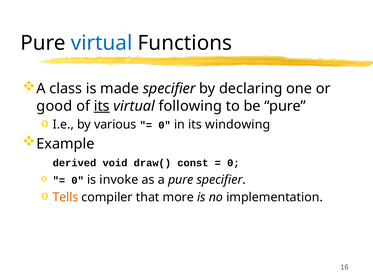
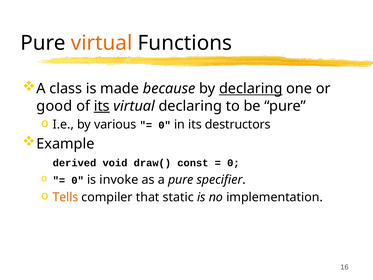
virtual at (102, 43) colour: blue -> orange
made specifier: specifier -> because
declaring at (251, 89) underline: none -> present
virtual following: following -> declaring
windowing: windowing -> destructors
more: more -> static
